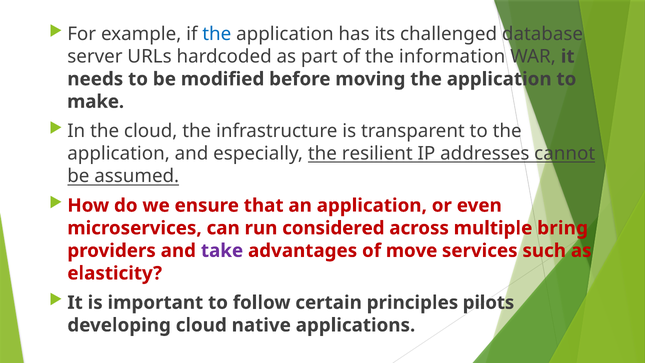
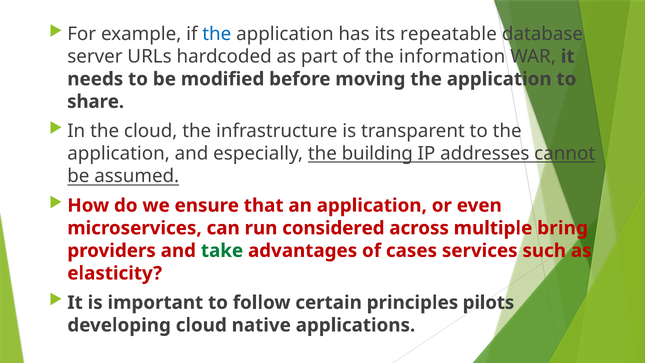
challenged: challenged -> repeatable
make: make -> share
resilient: resilient -> building
take colour: purple -> green
move: move -> cases
